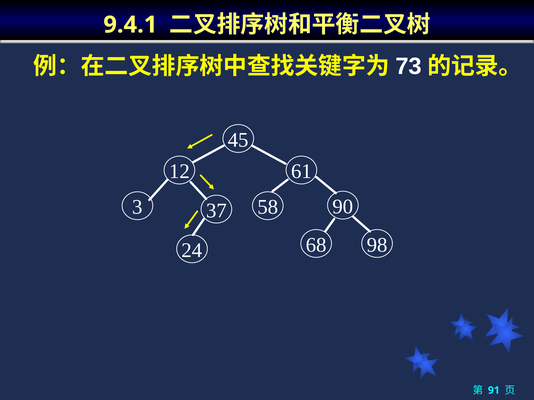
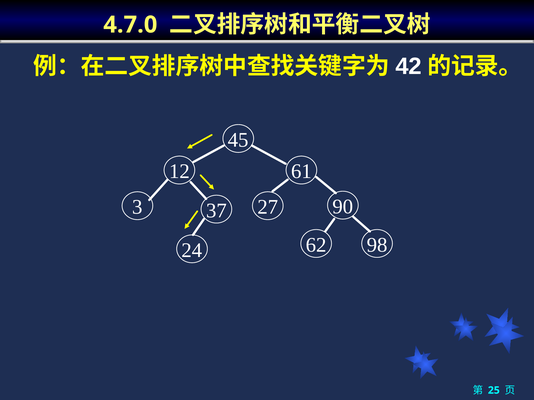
9.4.1: 9.4.1 -> 4.7.0
73: 73 -> 42
58: 58 -> 27
68: 68 -> 62
91: 91 -> 25
